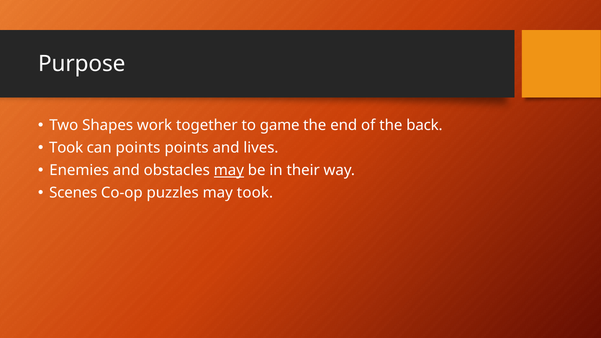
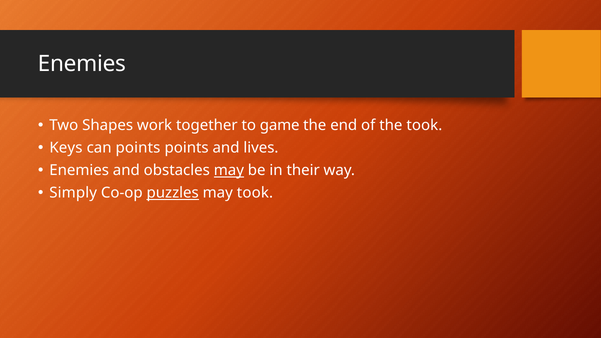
Purpose at (82, 64): Purpose -> Enemies
the back: back -> took
Took at (66, 148): Took -> Keys
Scenes: Scenes -> Simply
puzzles underline: none -> present
